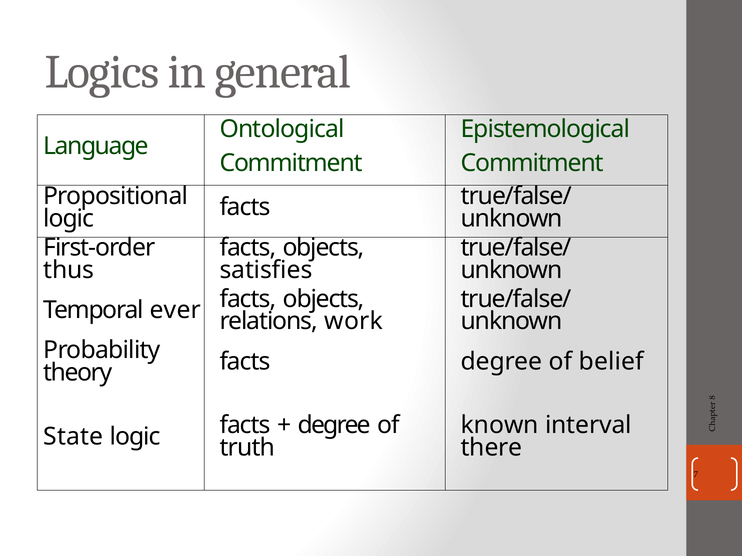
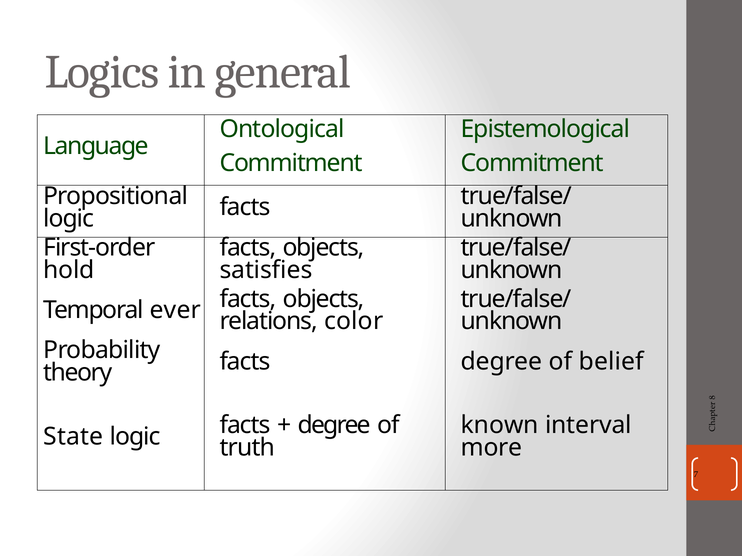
thus: thus -> hold
work: work -> color
there: there -> more
